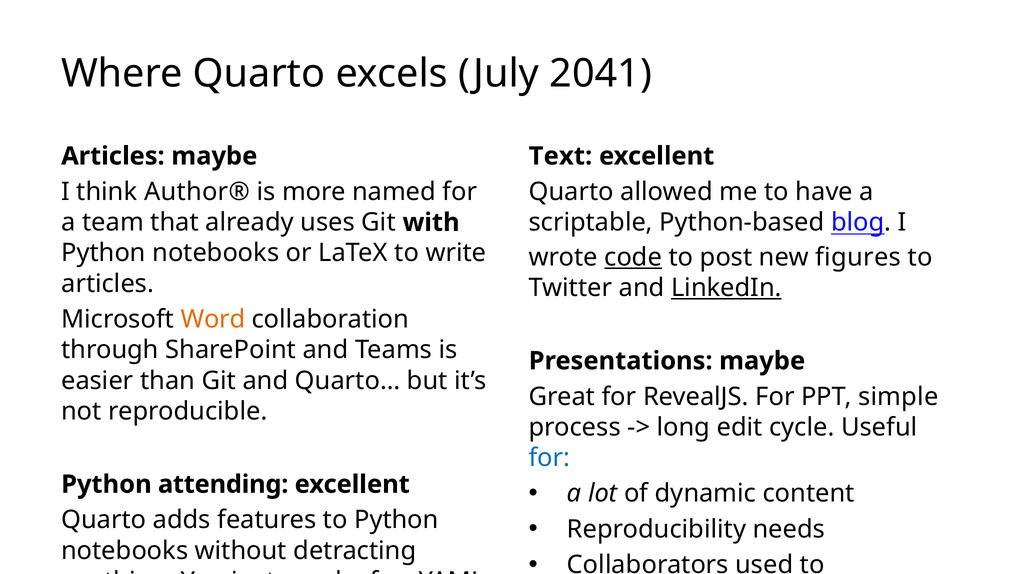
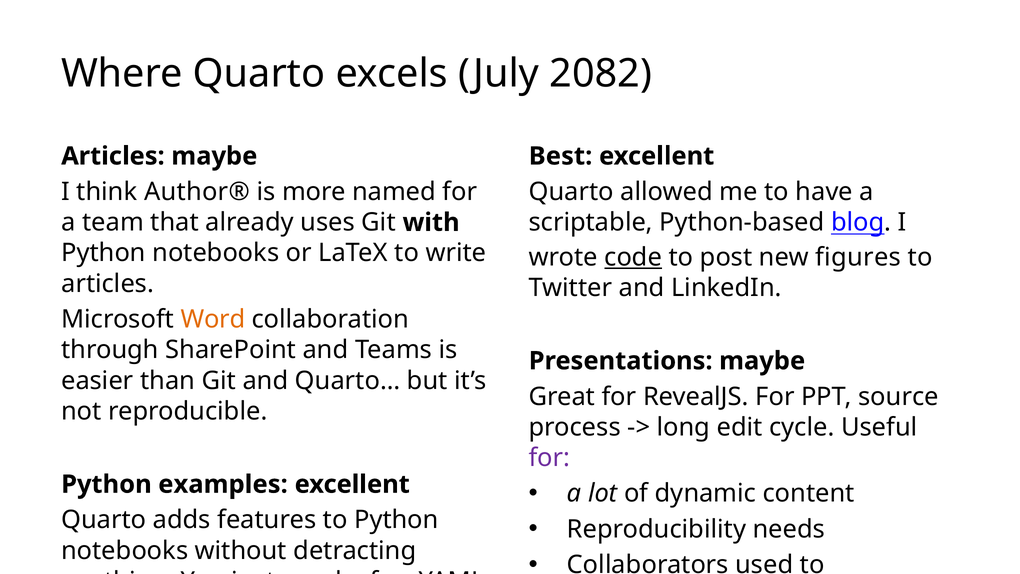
2041: 2041 -> 2082
Text: Text -> Best
LinkedIn underline: present -> none
simple: simple -> source
for at (549, 458) colour: blue -> purple
attending: attending -> examples
